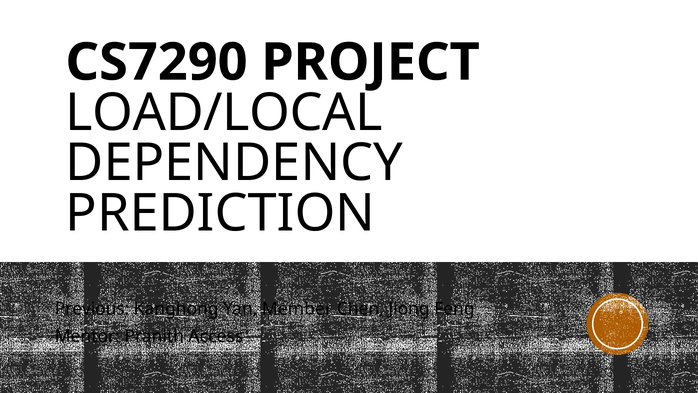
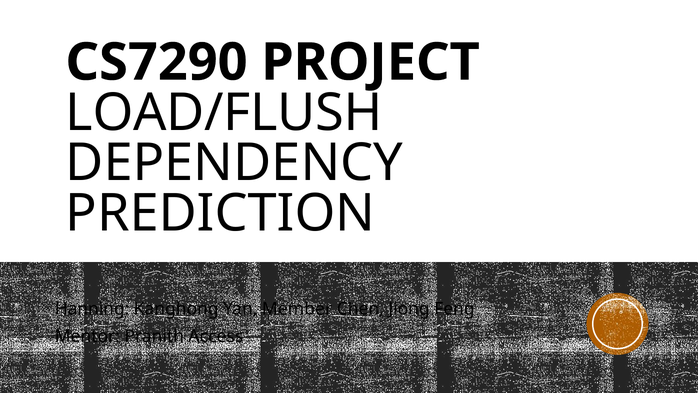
LOAD/LOCAL: LOAD/LOCAL -> LOAD/FLUSH
Previous: Previous -> Hanning
